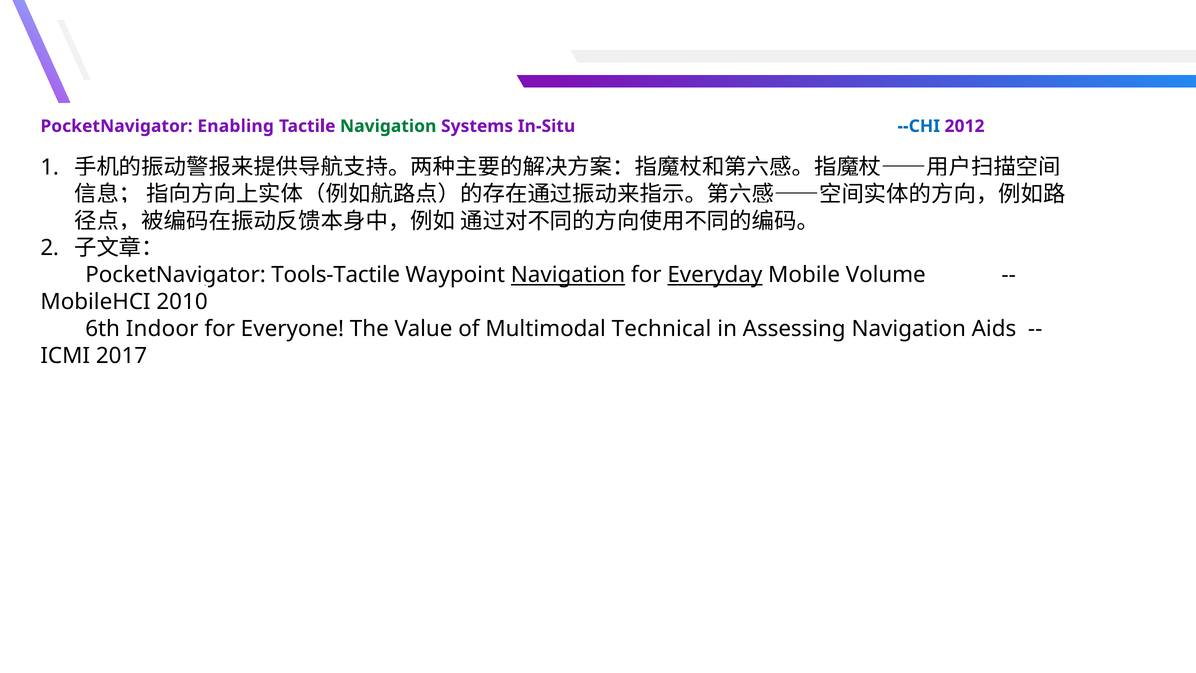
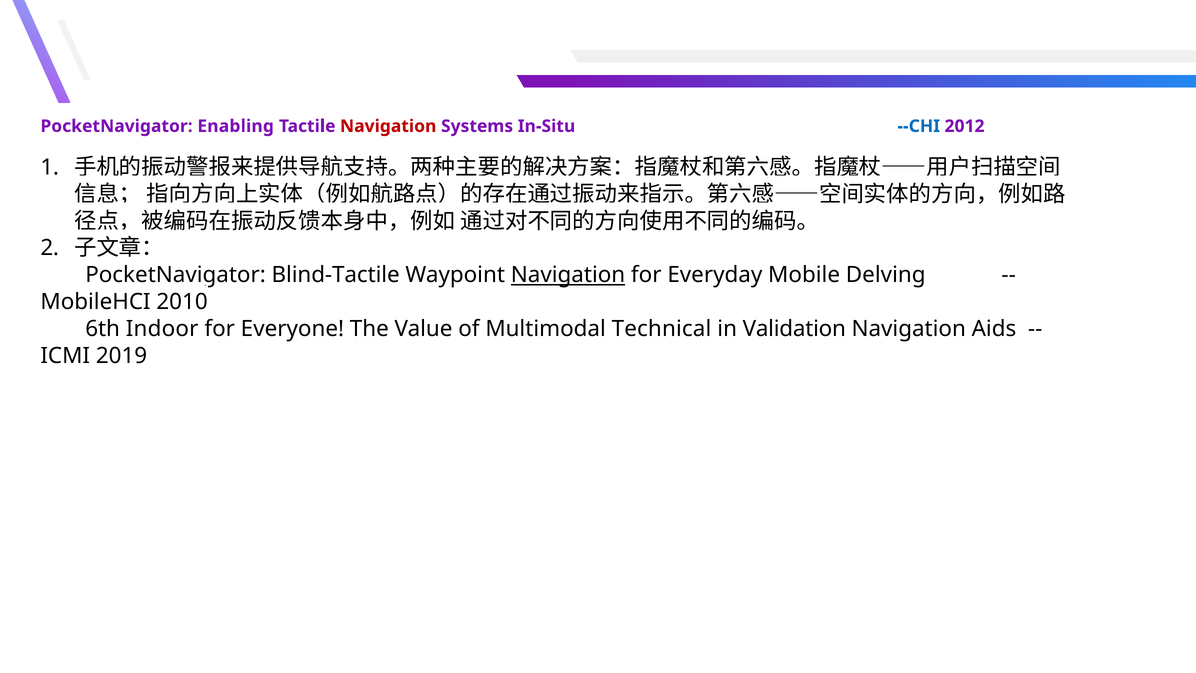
Navigation at (388, 126) colour: green -> red
Tools-Tactile: Tools-Tactile -> Blind-Tactile
Everyday underline: present -> none
Volume: Volume -> Delving
Assessing: Assessing -> Validation
2017: 2017 -> 2019
